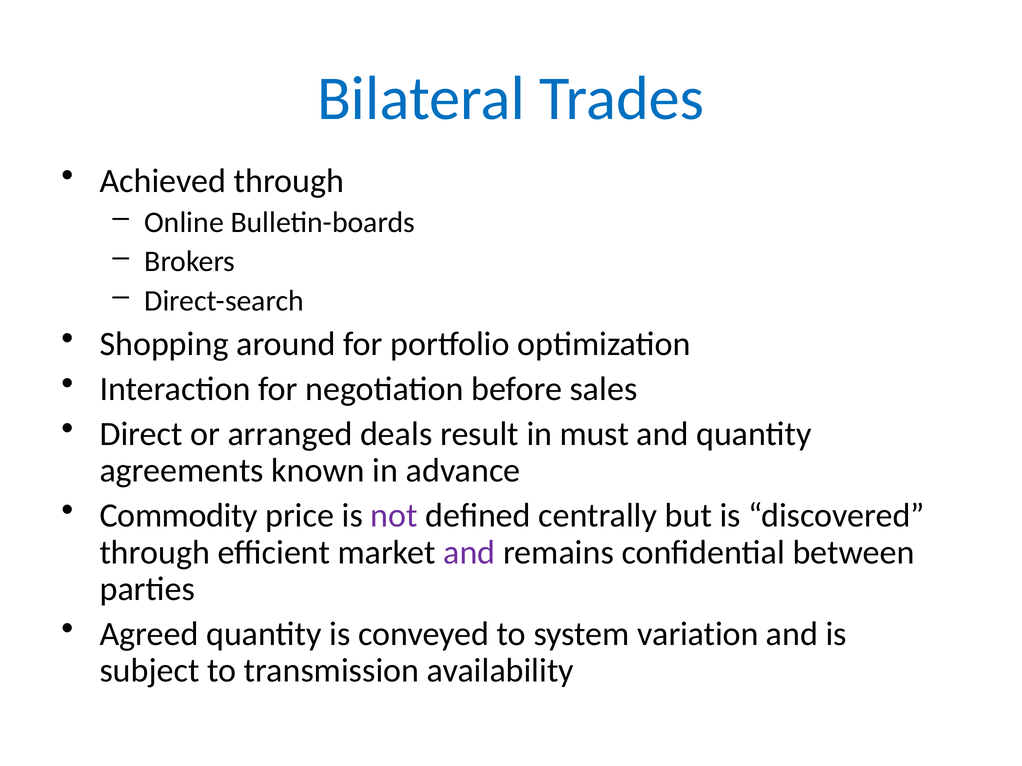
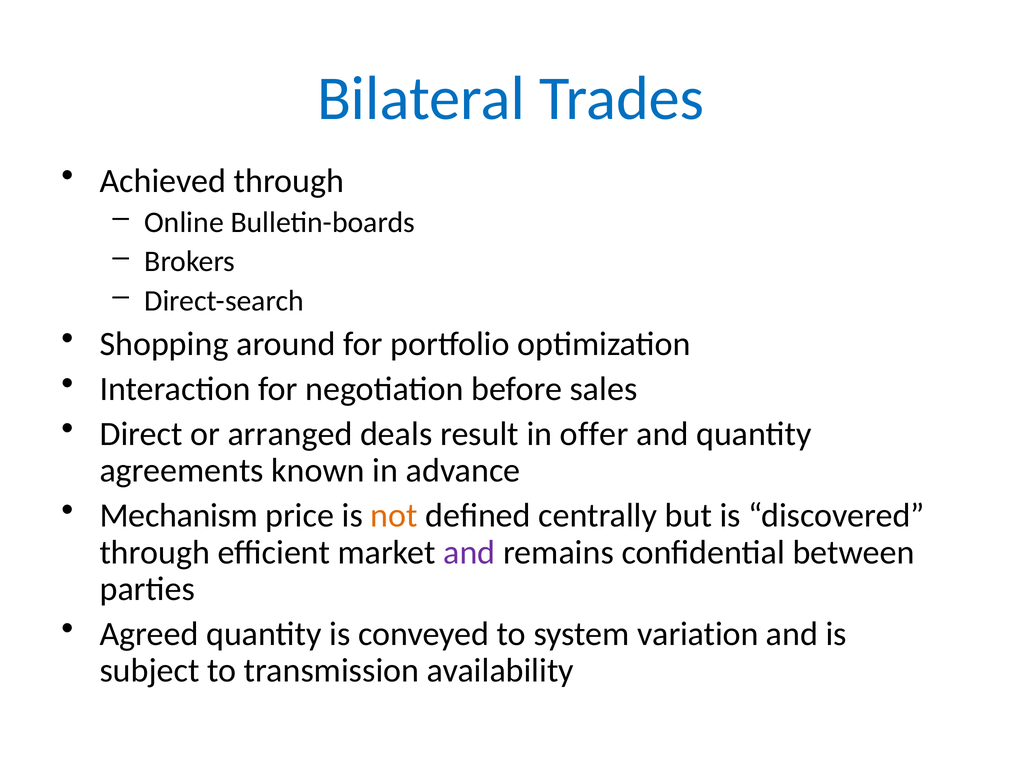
must: must -> offer
Commodity: Commodity -> Mechanism
not colour: purple -> orange
